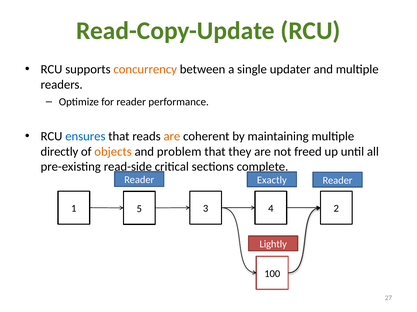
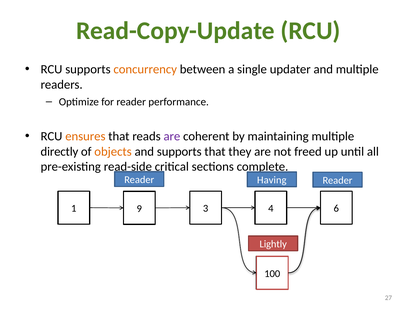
ensures colour: blue -> orange
are at (172, 137) colour: orange -> purple
and problem: problem -> supports
Exactly: Exactly -> Having
5: 5 -> 9
2: 2 -> 6
